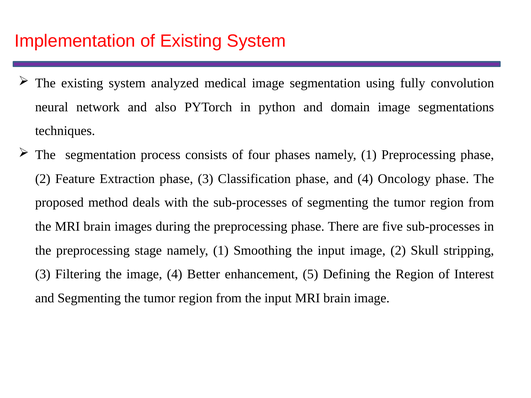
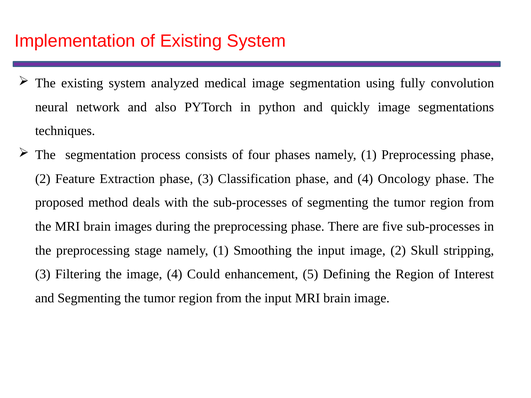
domain: domain -> quickly
Better: Better -> Could
